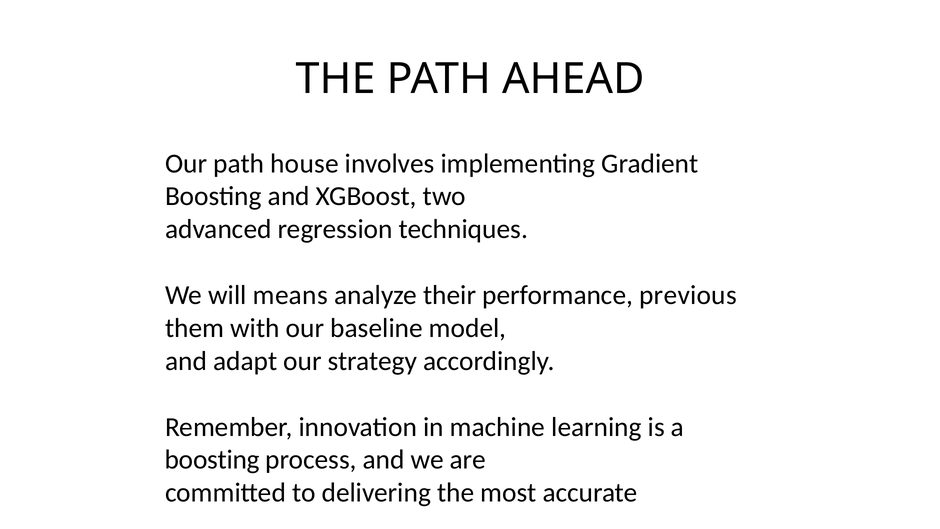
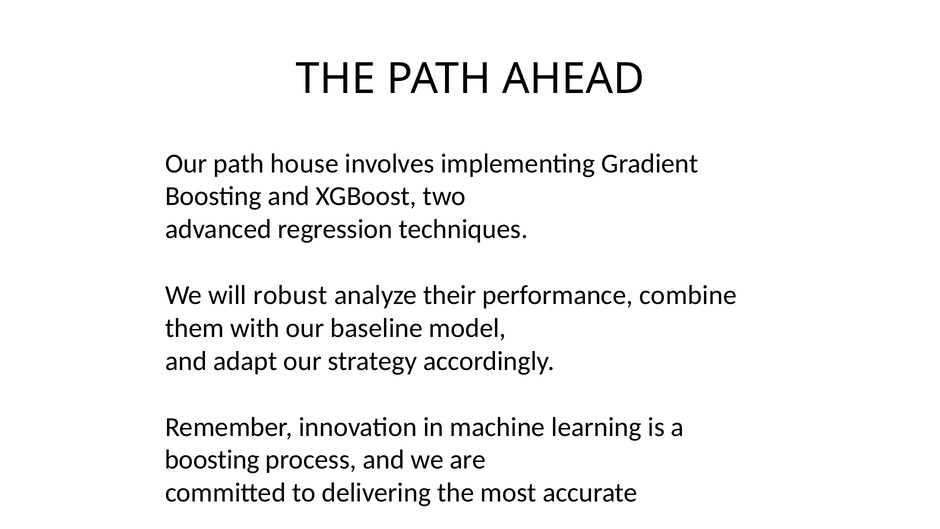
means: means -> robust
previous: previous -> combine
